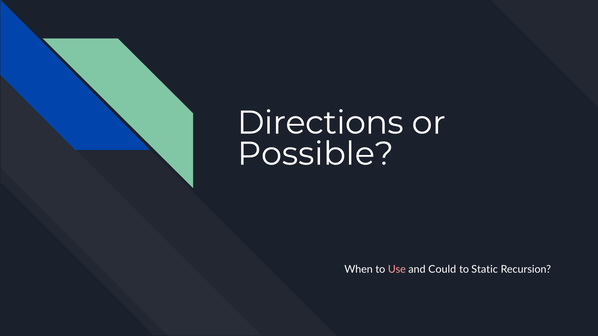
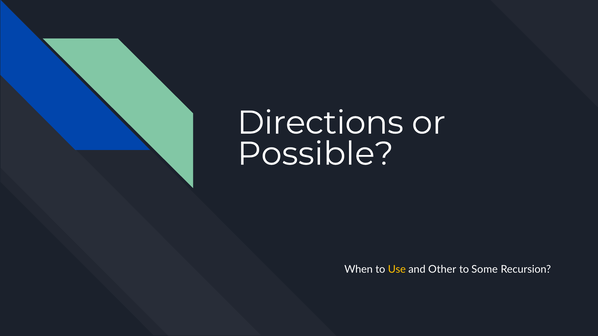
Use colour: pink -> yellow
Could: Could -> Other
Static: Static -> Some
